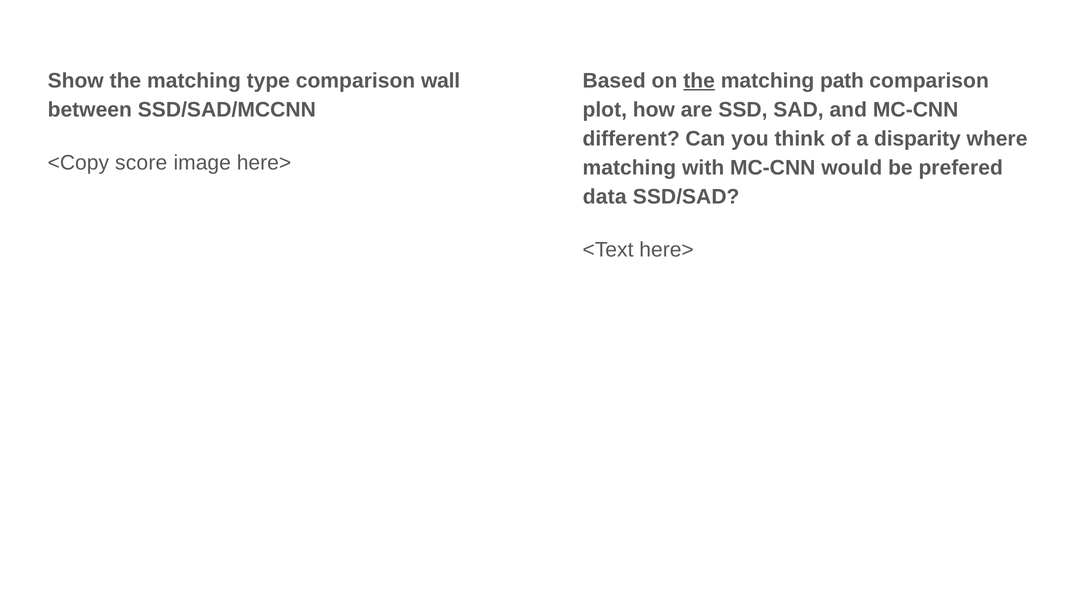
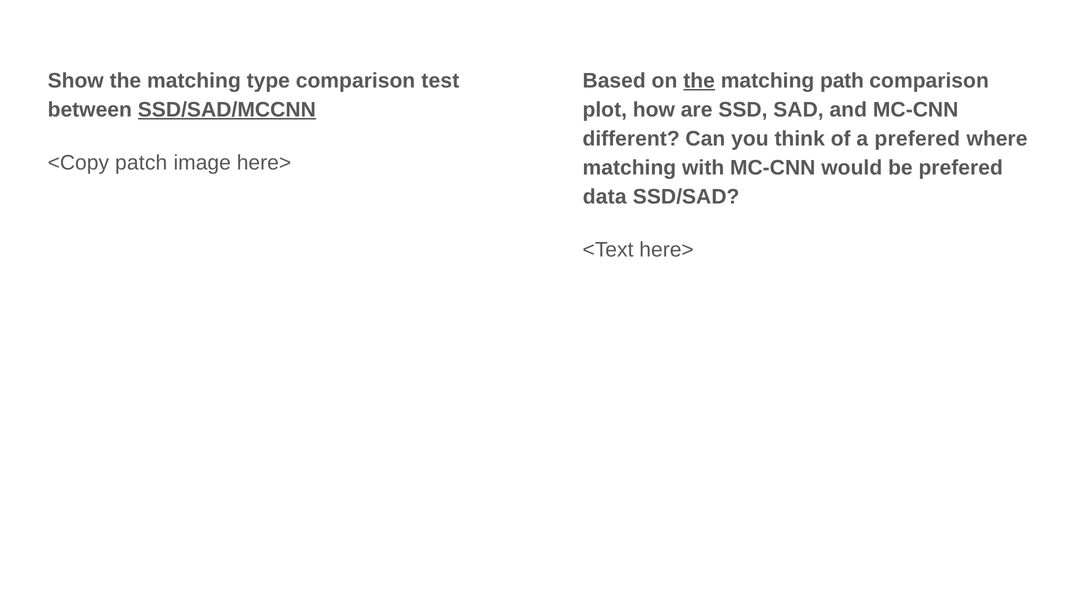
wall: wall -> test
SSD/SAD/MCCNN underline: none -> present
a disparity: disparity -> prefered
score: score -> patch
